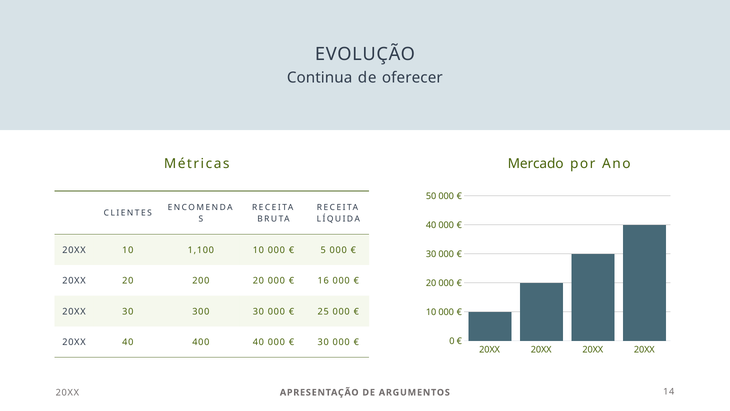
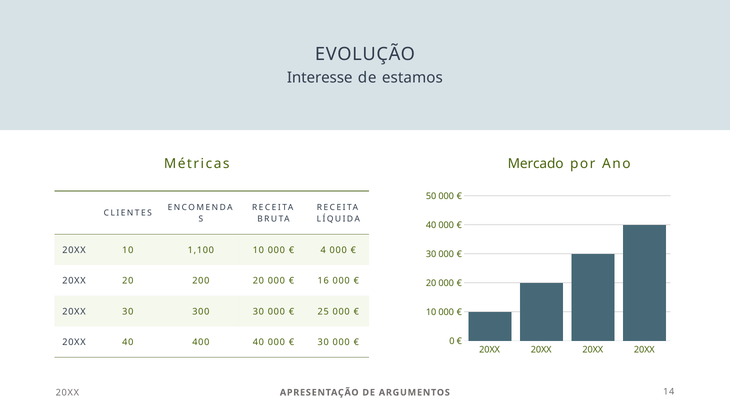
Continua: Continua -> Interesse
oferecer: oferecer -> estamos
5: 5 -> 4
